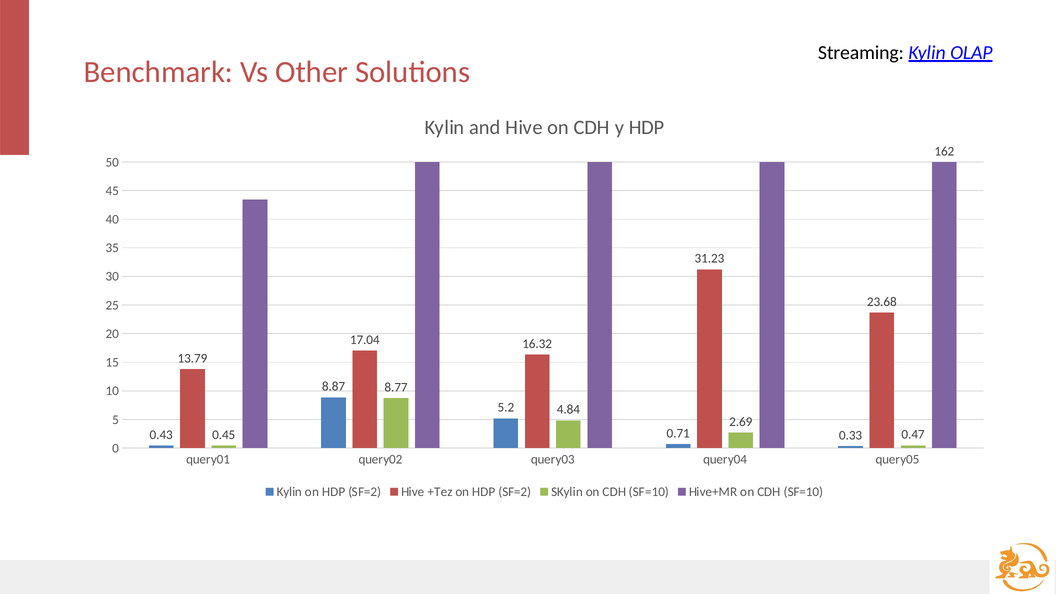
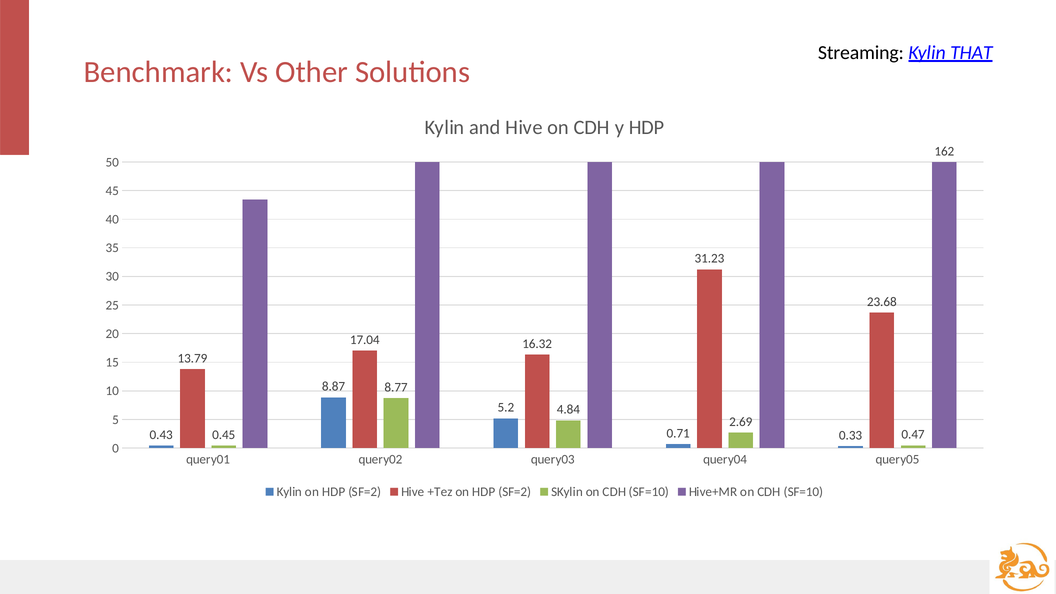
OLAP: OLAP -> THAT
